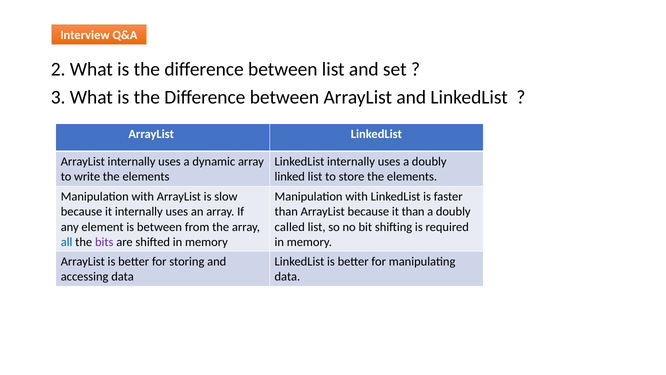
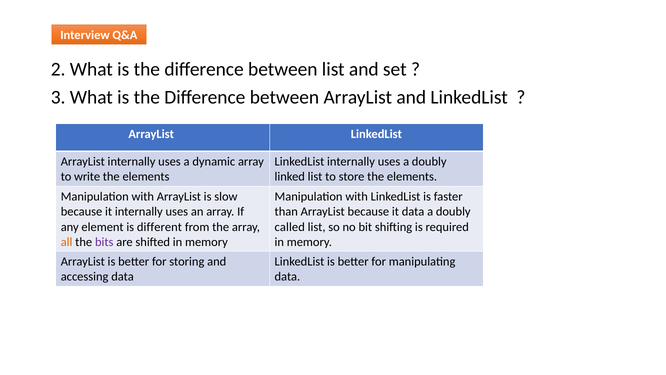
it than: than -> data
is between: between -> different
all colour: blue -> orange
